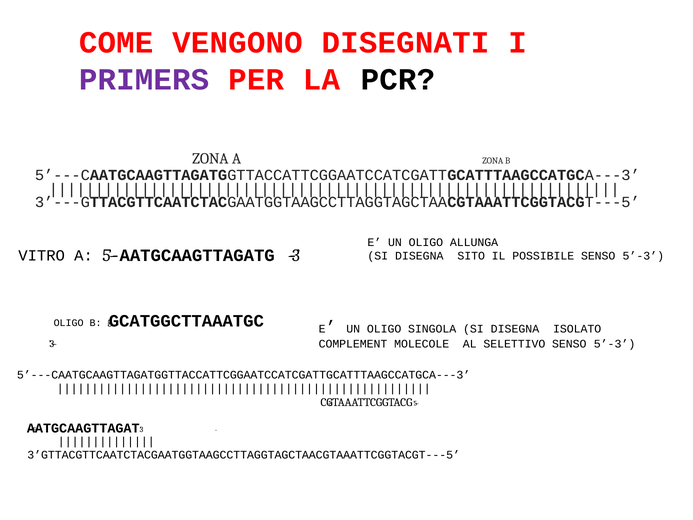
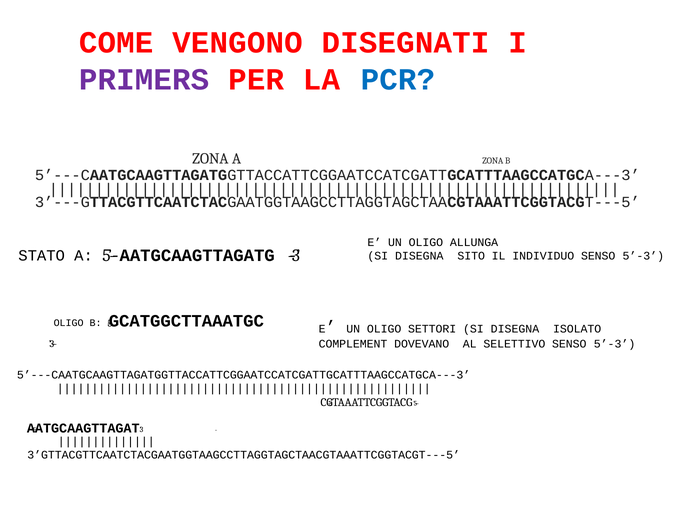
PCR colour: black -> blue
VITRO: VITRO -> STATO
POSSIBILE: POSSIBILE -> INDIVIDUO
SINGOLA: SINGOLA -> SETTORI
MOLECOLE: MOLECOLE -> DOVEVANO
